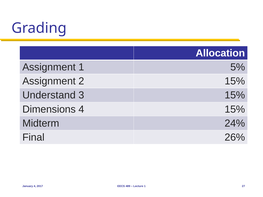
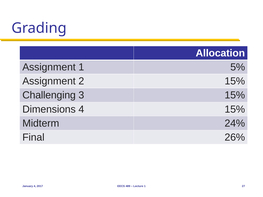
Understand: Understand -> Challenging
